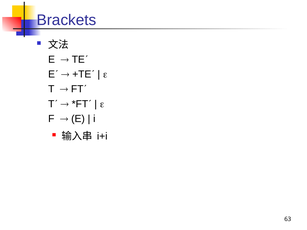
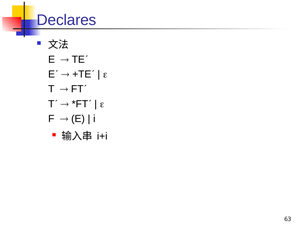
Brackets: Brackets -> Declares
